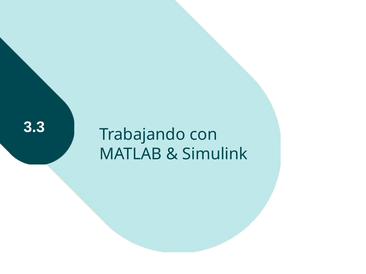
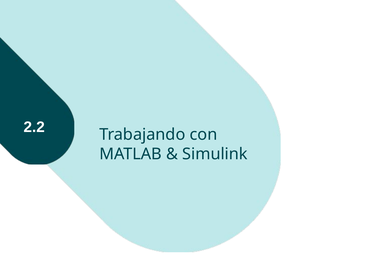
3.3: 3.3 -> 2.2
